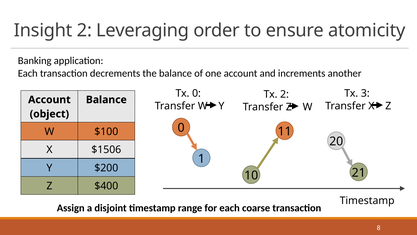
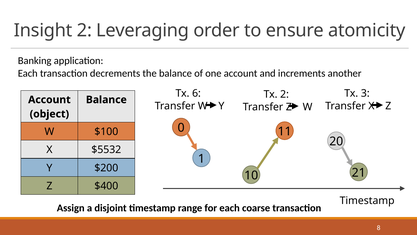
Tx 0: 0 -> 6
$1506: $1506 -> $5532
